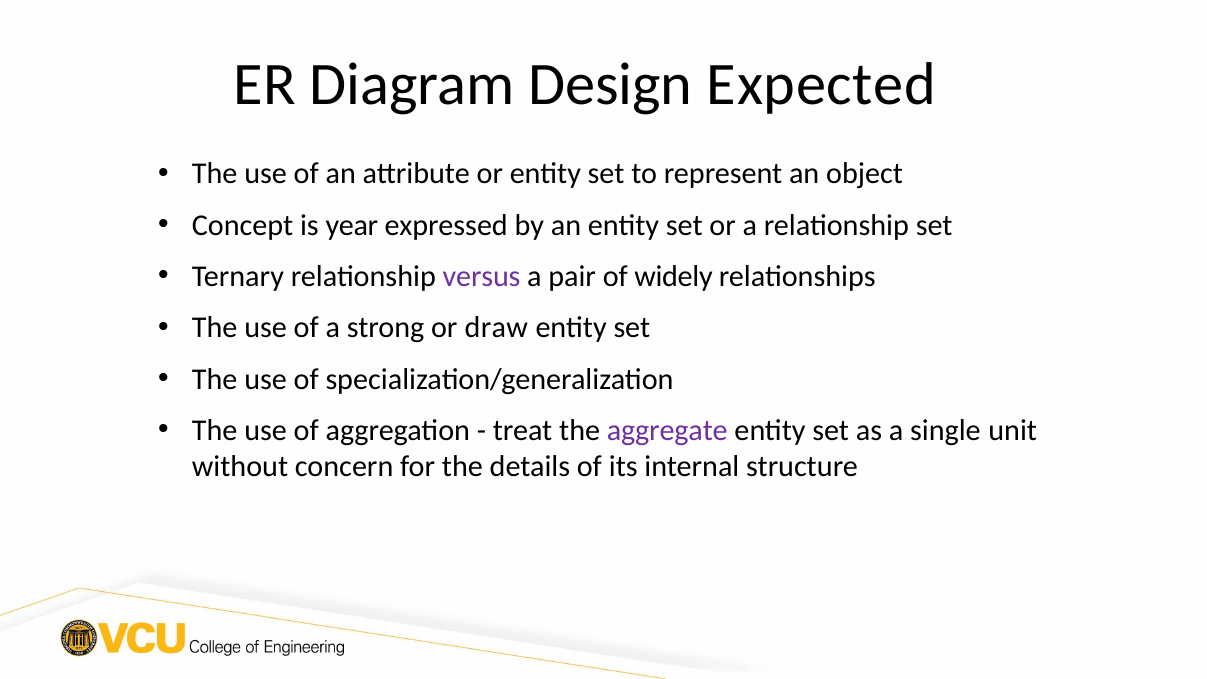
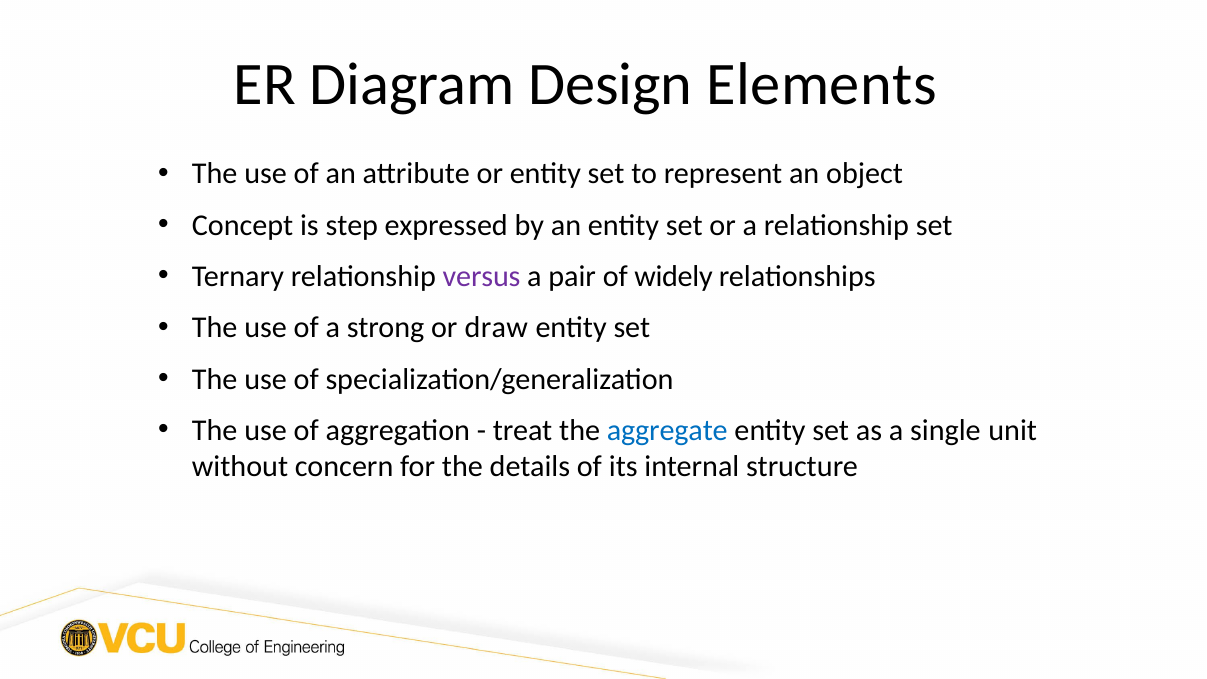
Expected: Expected -> Elements
year: year -> step
aggregate colour: purple -> blue
